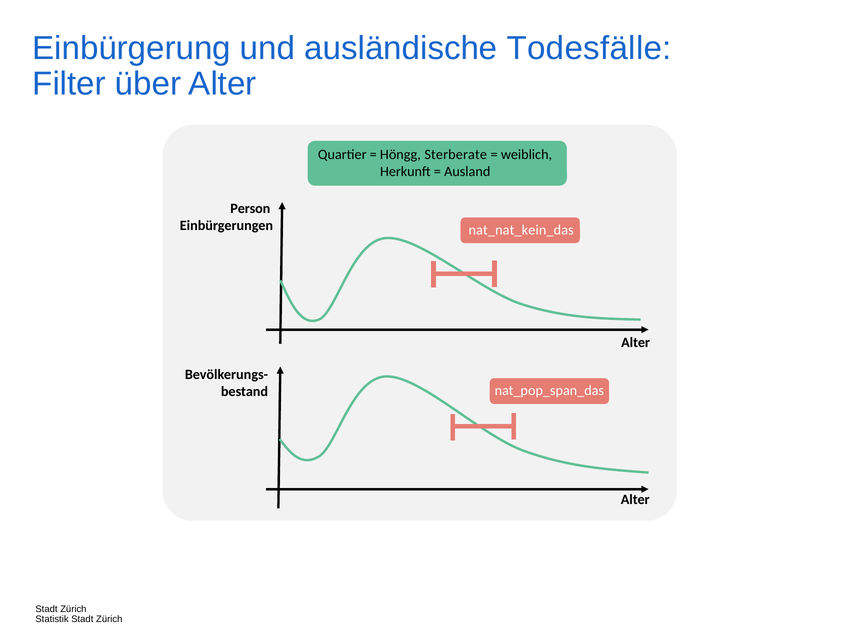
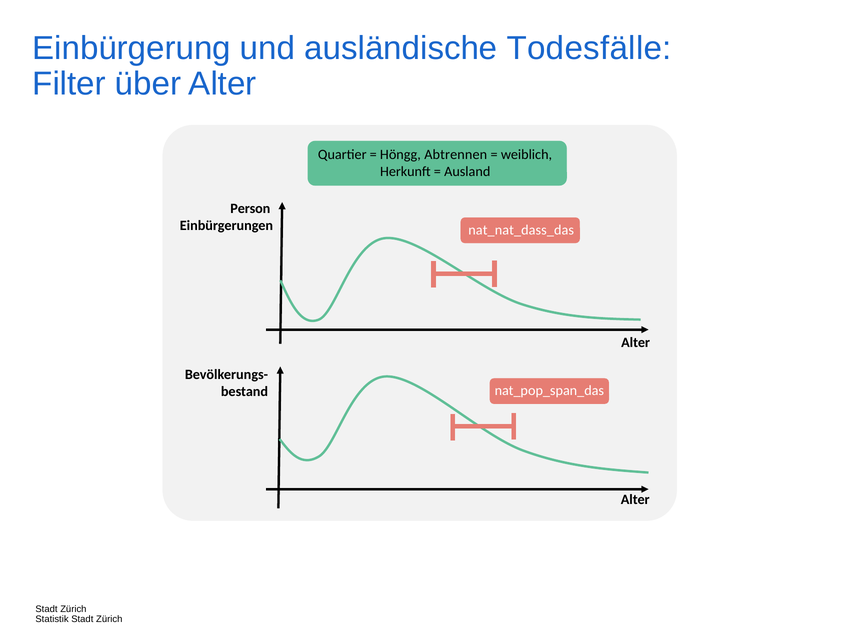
Sterberate: Sterberate -> Abtrennen
nat_nat_kein_das: nat_nat_kein_das -> nat_nat_dass_das
